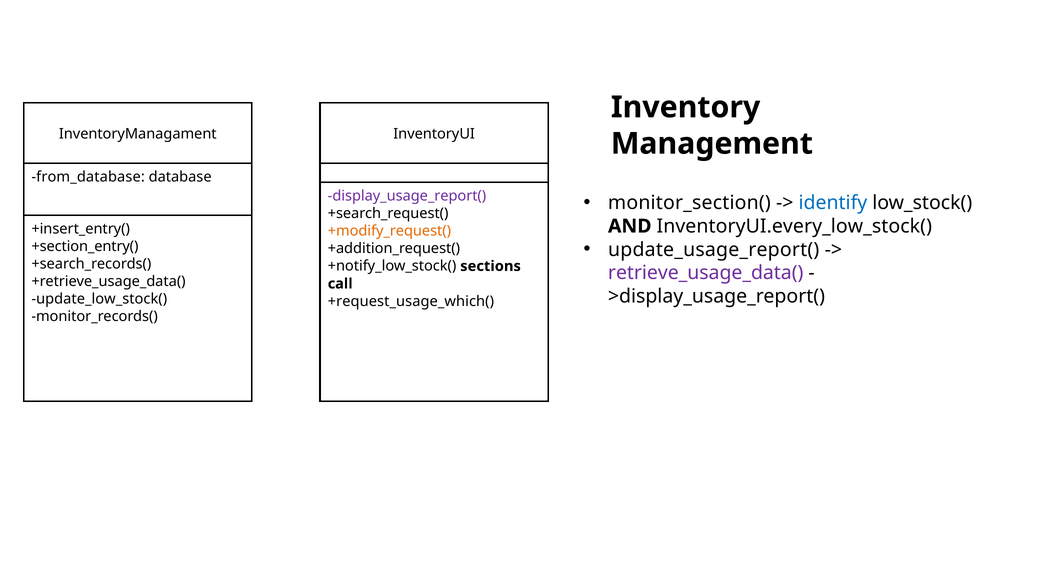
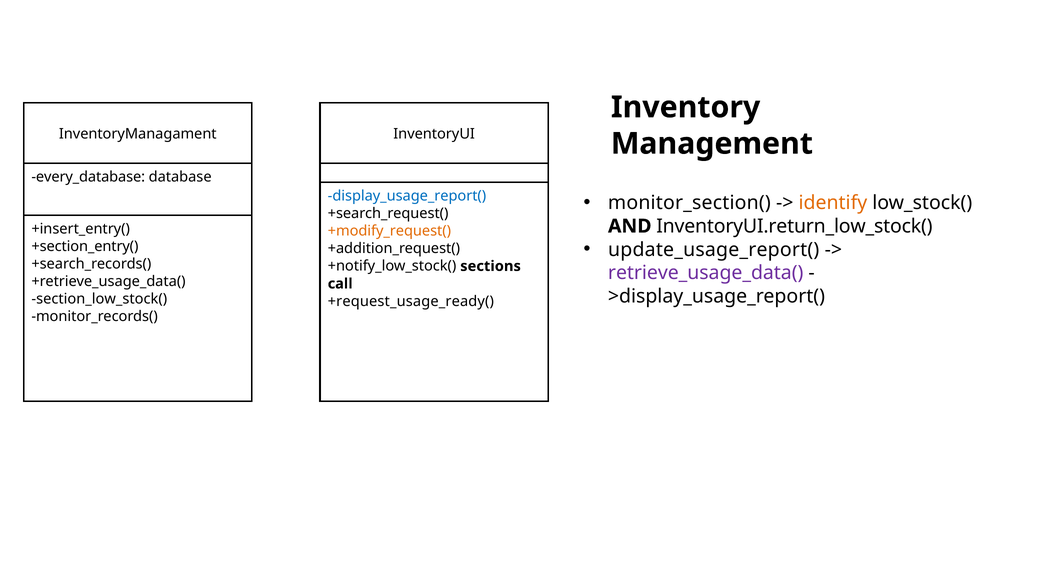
from_database: from_database -> every_database
display_usage_report( colour: purple -> blue
identify colour: blue -> orange
InventoryUI.every_low_stock(: InventoryUI.every_low_stock( -> InventoryUI.return_low_stock(
update_low_stock(: update_low_stock( -> section_low_stock(
+request_usage_which(: +request_usage_which( -> +request_usage_ready(
